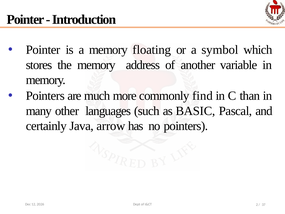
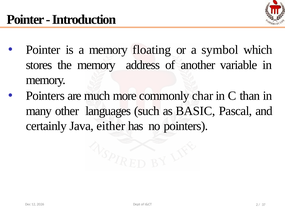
find: find -> char
arrow: arrow -> either
